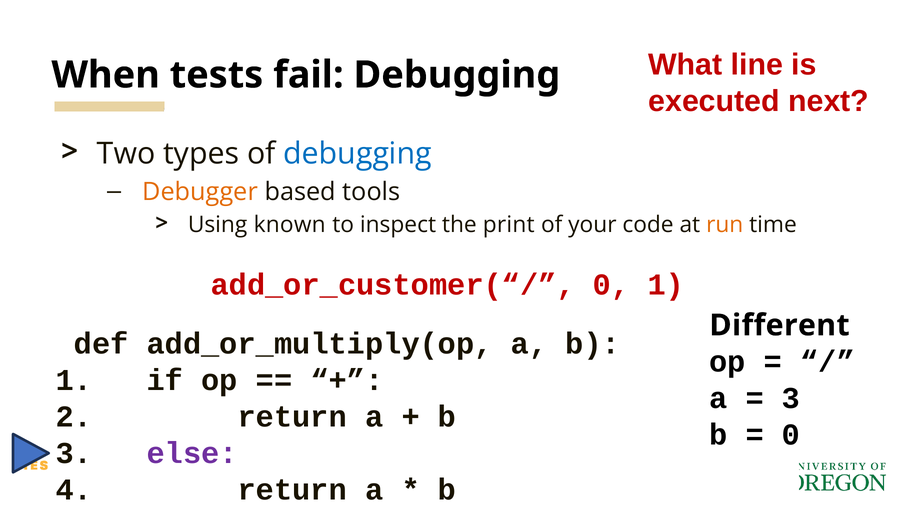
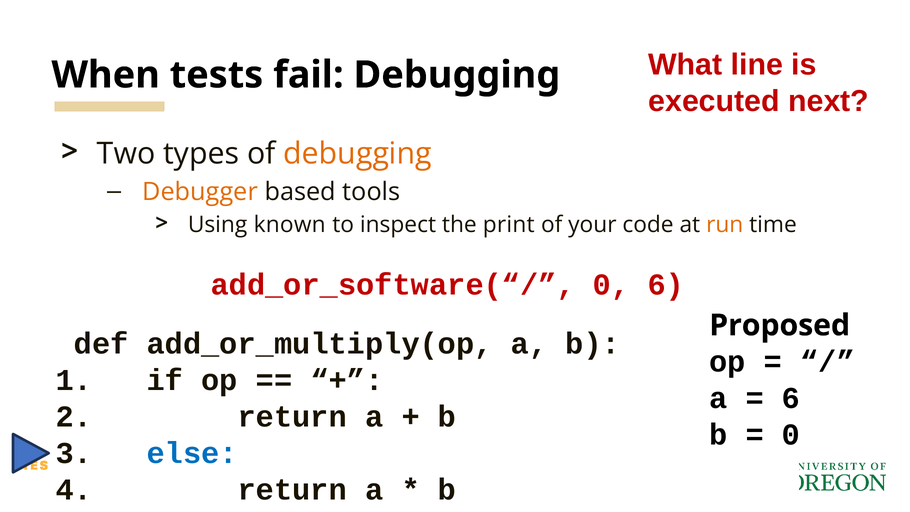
debugging at (358, 154) colour: blue -> orange
add_or_customer(“/: add_or_customer(“/ -> add_or_software(“/
0 1: 1 -> 6
Different: Different -> Proposed
3 at (791, 398): 3 -> 6
else colour: purple -> blue
